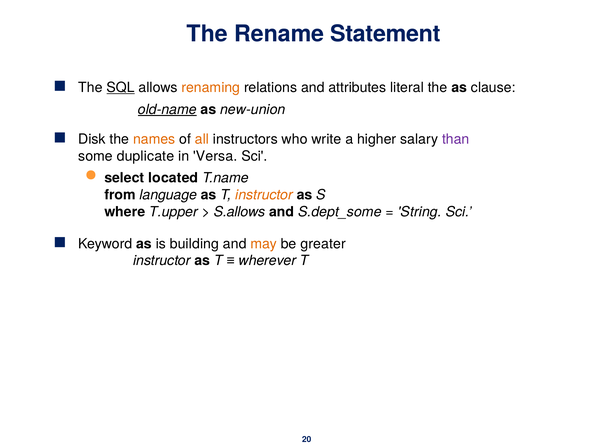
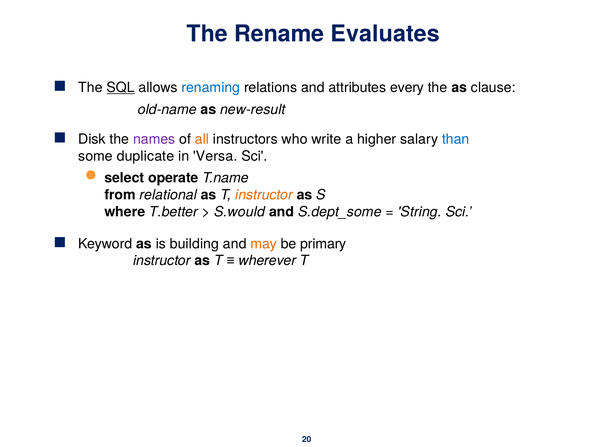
Statement: Statement -> Evaluates
renaming colour: orange -> blue
literal: literal -> every
old-name underline: present -> none
new-union: new-union -> new-result
names colour: orange -> purple
than colour: purple -> blue
located: located -> operate
language: language -> relational
T.upper: T.upper -> T.better
S.allows: S.allows -> S.would
greater: greater -> primary
